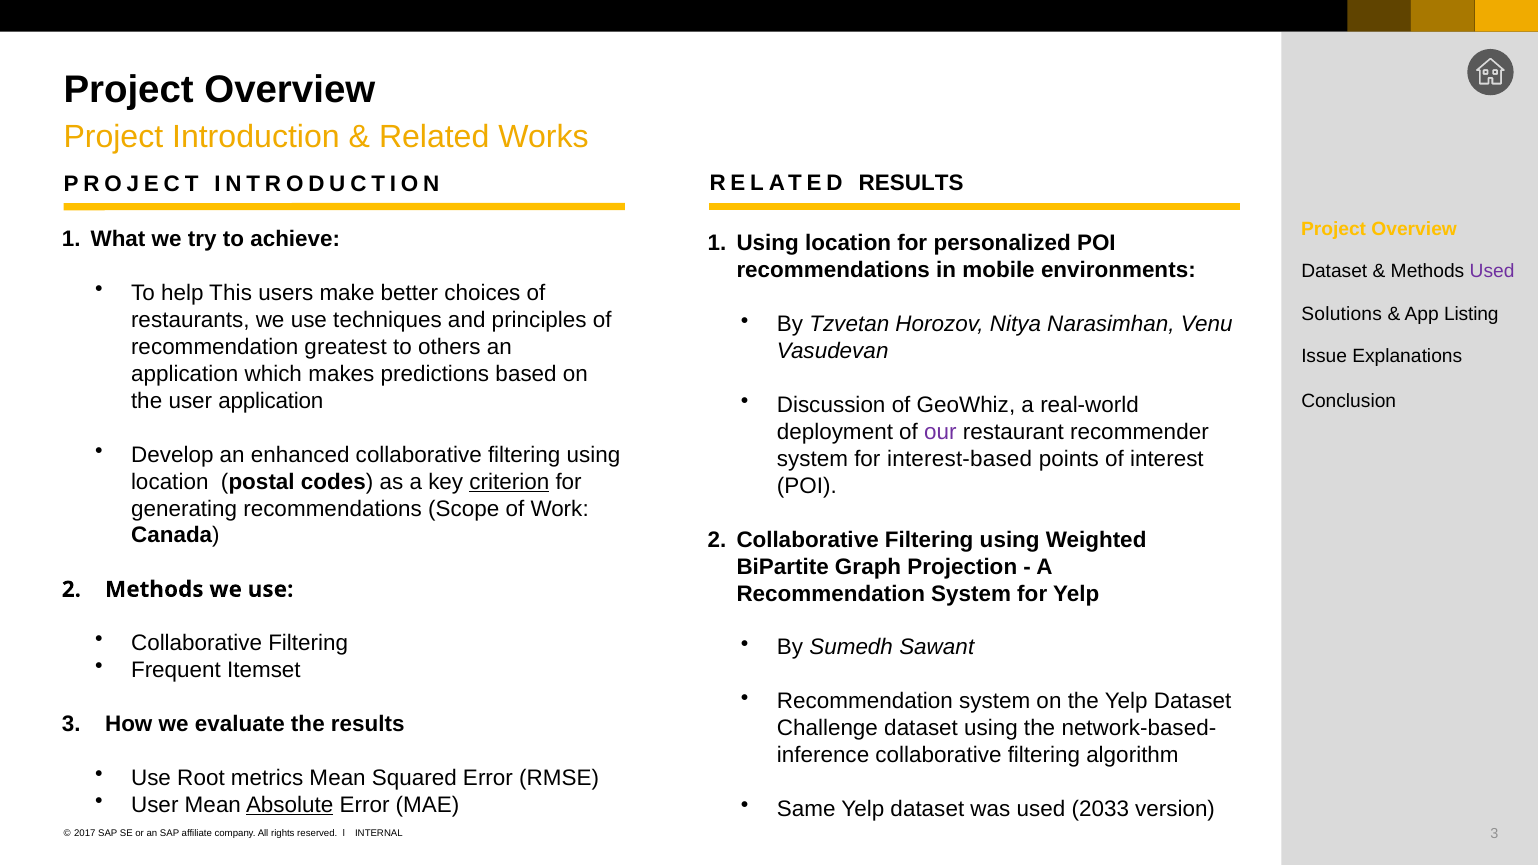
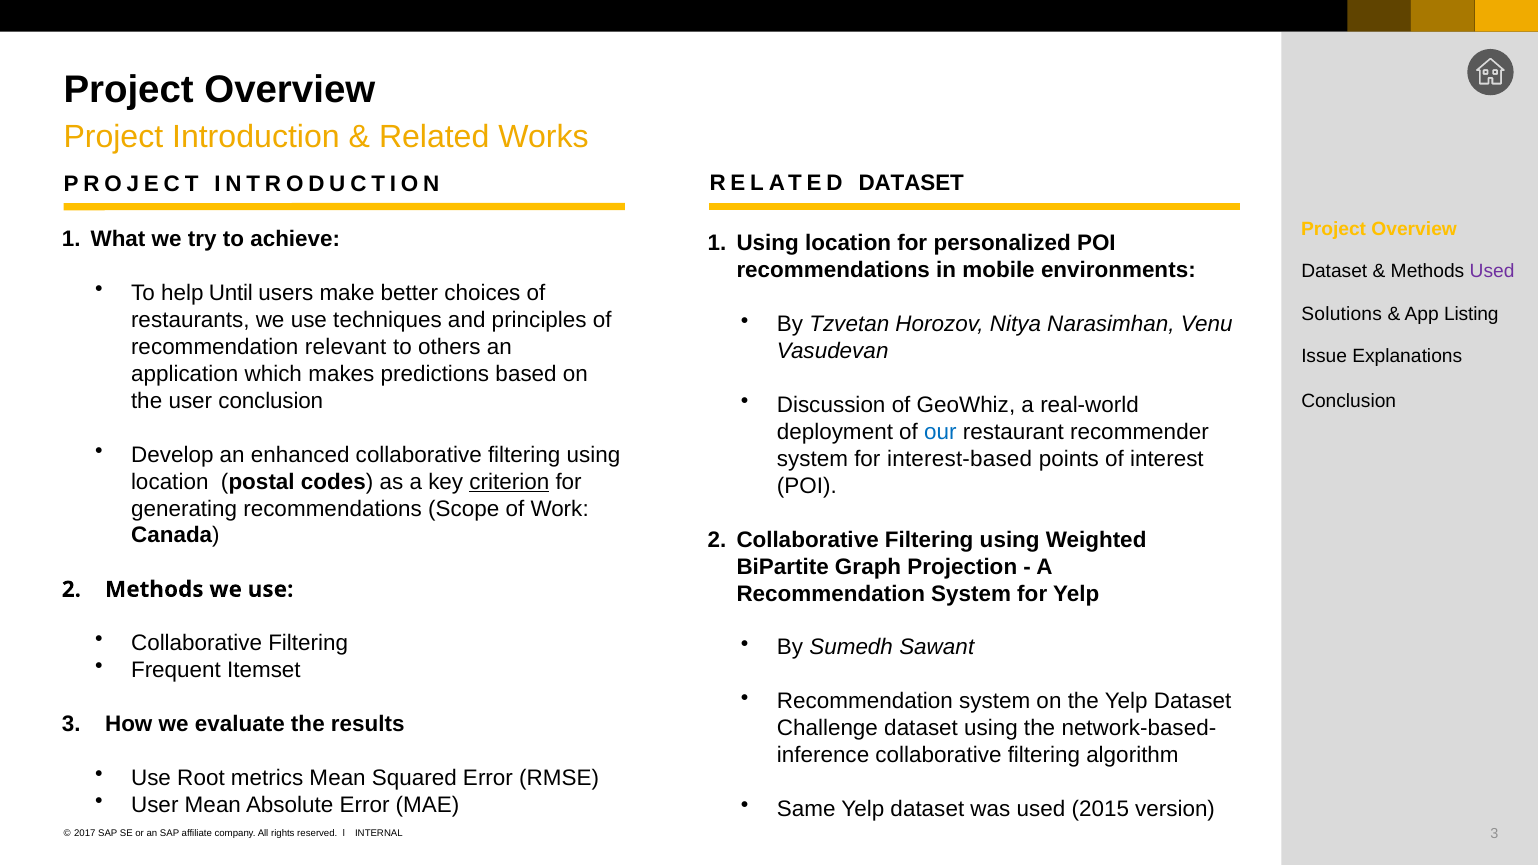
RELATED RESULTS: RESULTS -> DATASET
This: This -> Until
greatest: greatest -> relevant
user application: application -> conclusion
our colour: purple -> blue
Absolute underline: present -> none
2033: 2033 -> 2015
